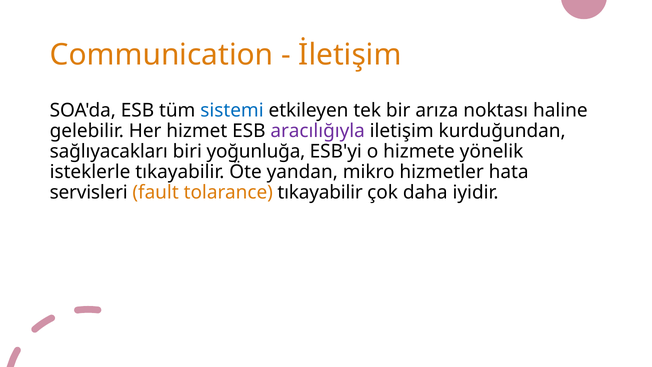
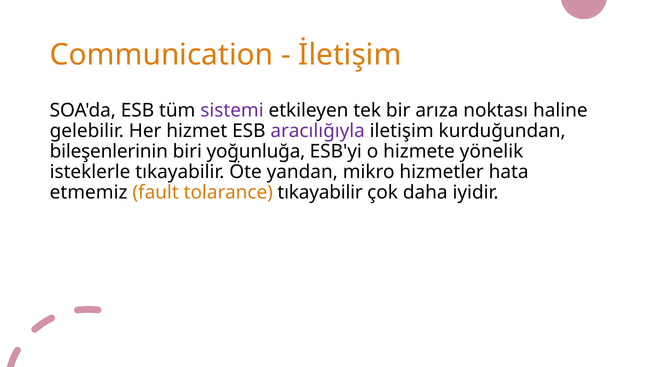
sistemi colour: blue -> purple
sağlıyacakları: sağlıyacakları -> bileşenlerinin
servisleri: servisleri -> etmemiz
